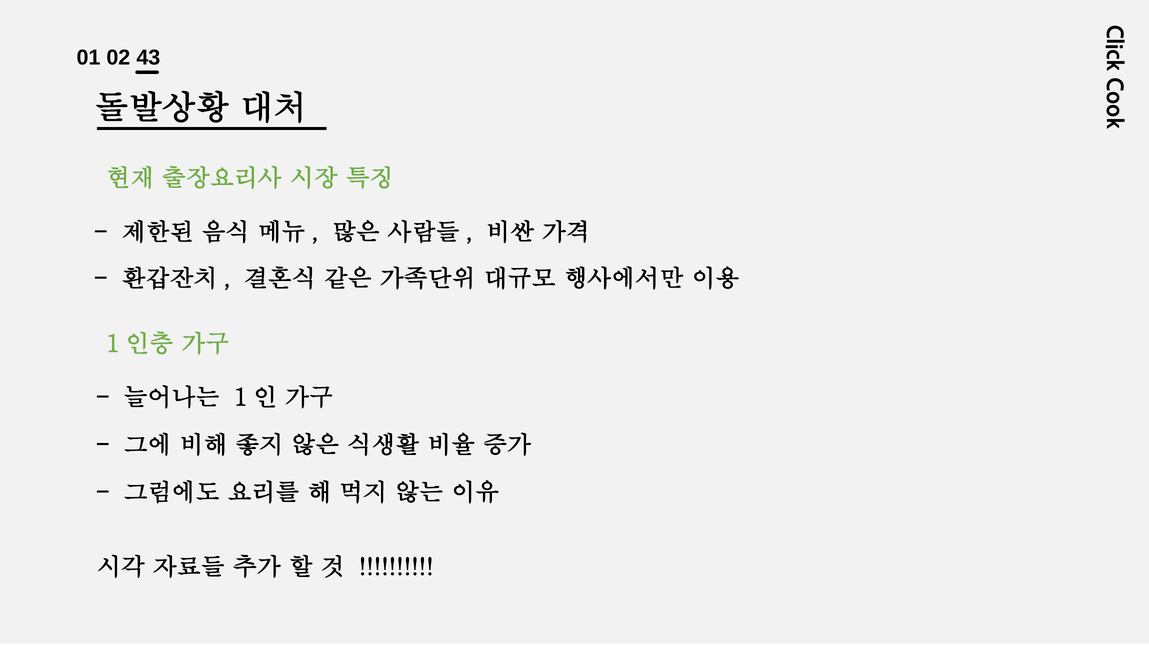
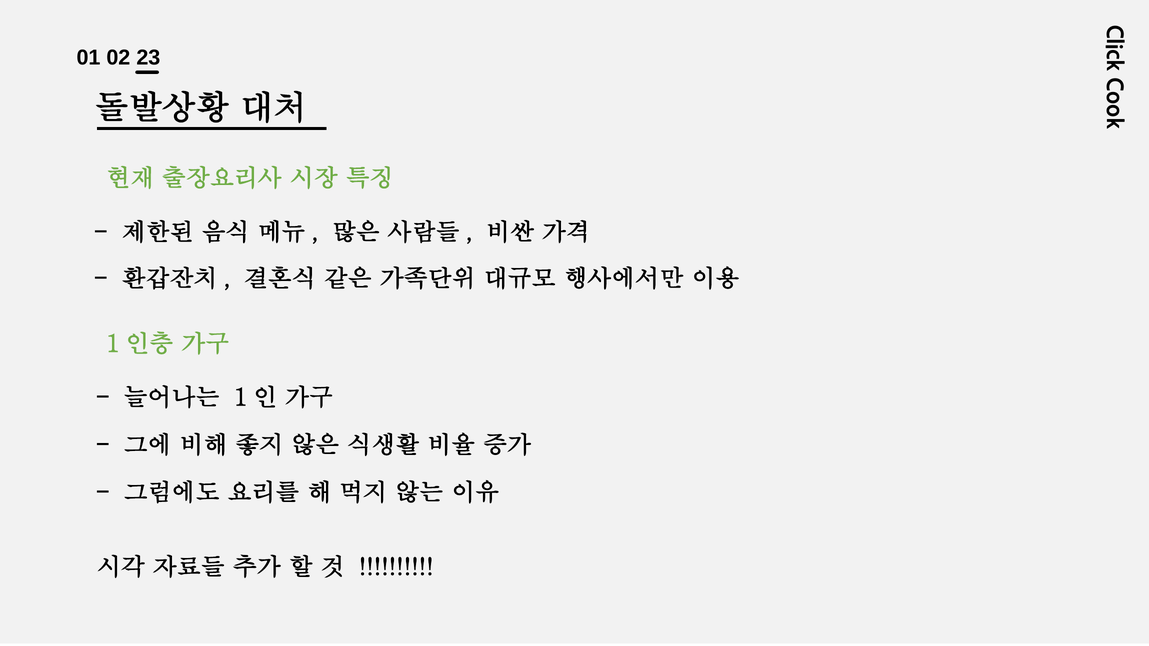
43: 43 -> 23
